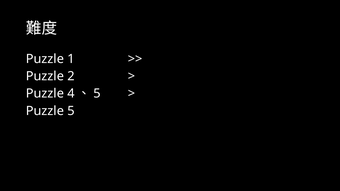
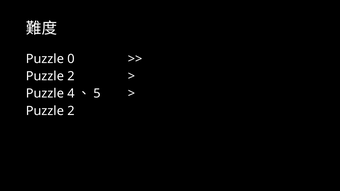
1: 1 -> 0
5 at (71, 111): 5 -> 2
